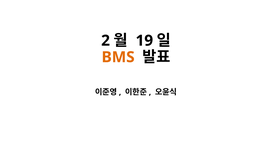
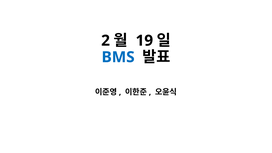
BMS colour: orange -> blue
